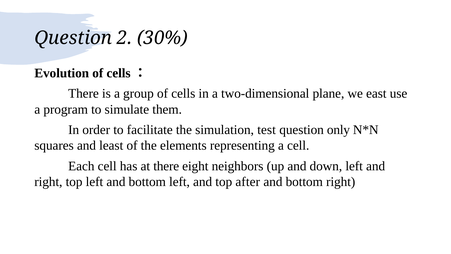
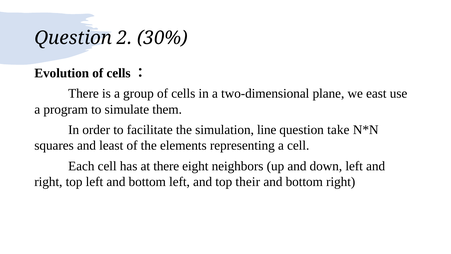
test: test -> line
only: only -> take
after: after -> their
